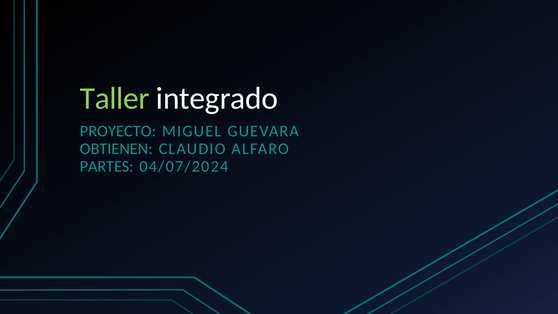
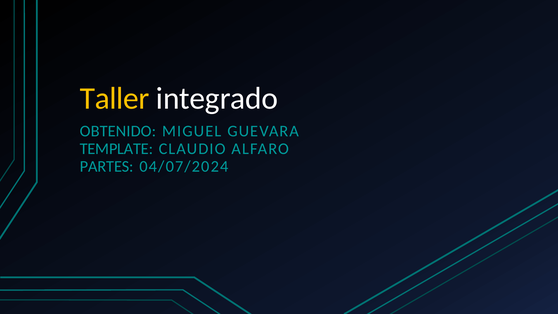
Taller colour: light green -> yellow
PROYECTO: PROYECTO -> OBTENIDO
OBTIENEN: OBTIENEN -> TEMPLATE
